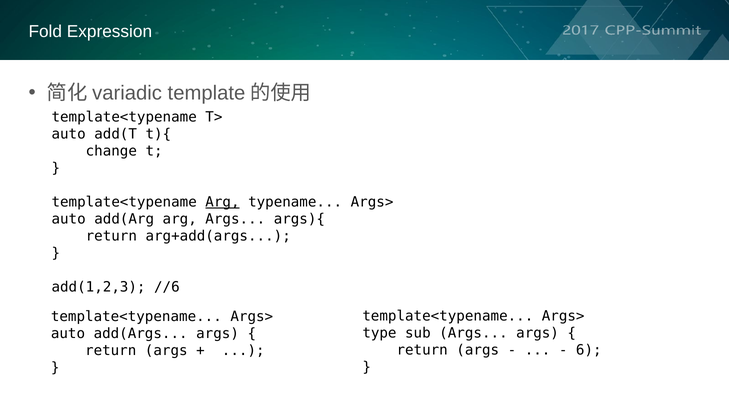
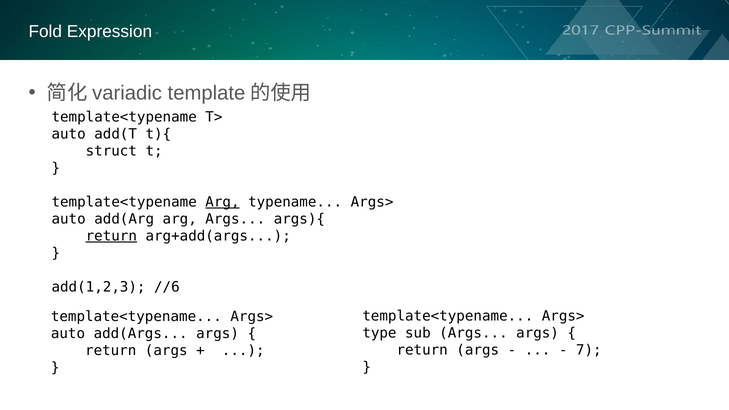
change: change -> struct
return at (111, 236) underline: none -> present
6: 6 -> 7
